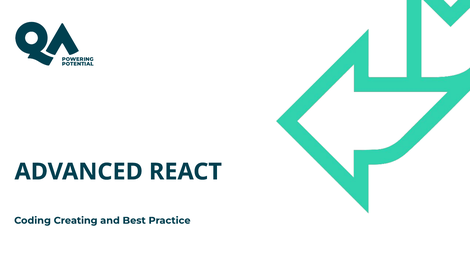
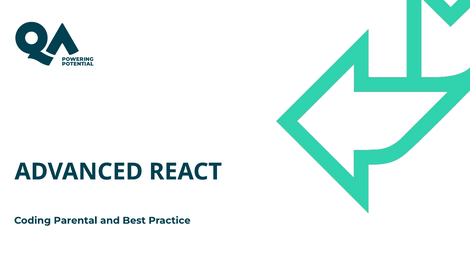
Creating: Creating -> Parental
